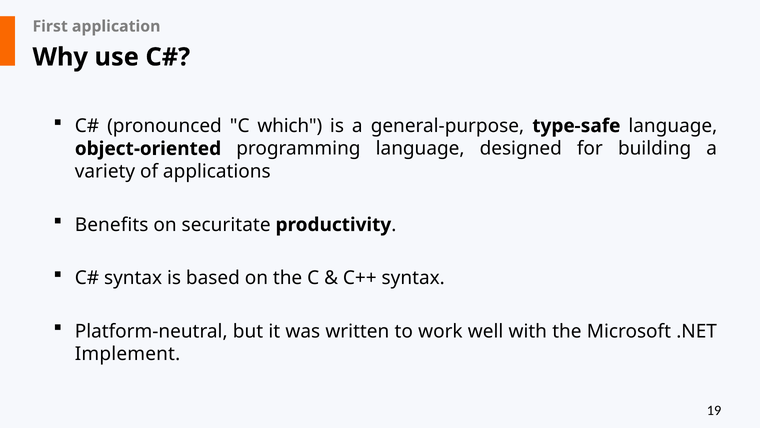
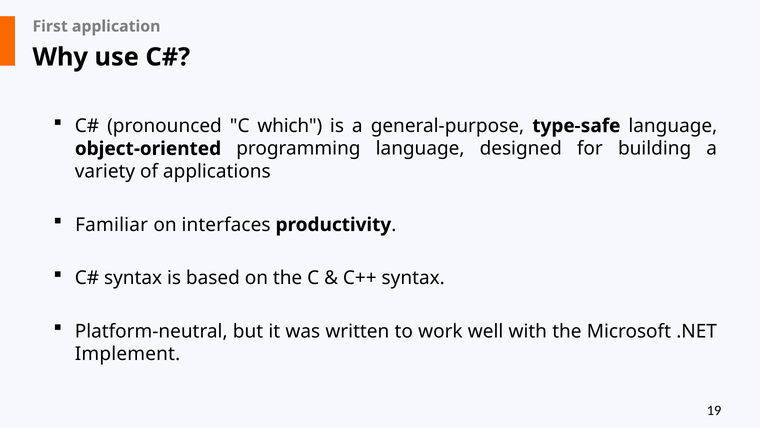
Benefits: Benefits -> Familiar
securitate: securitate -> interfaces
